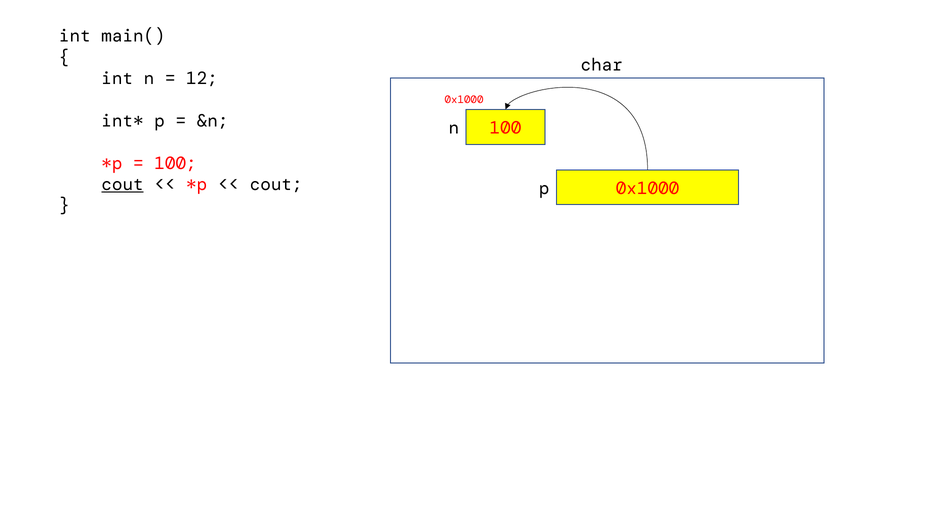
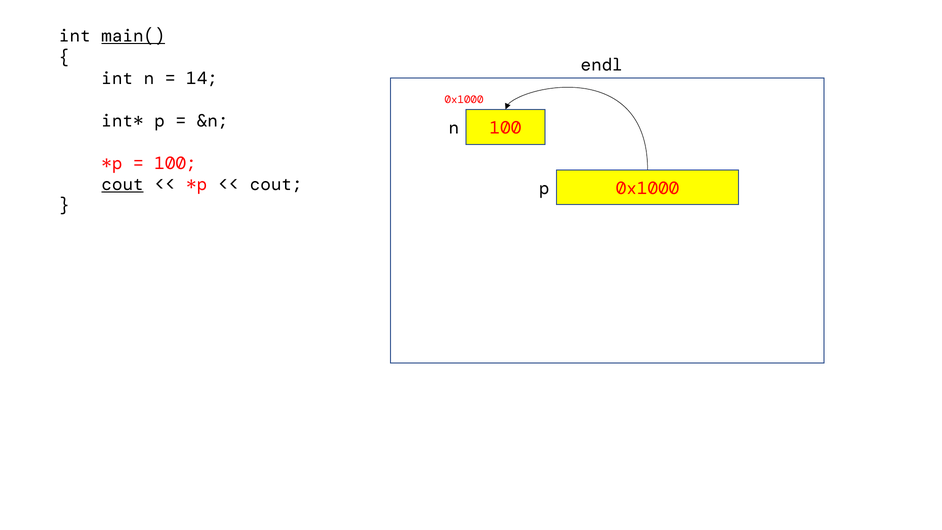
main( underline: none -> present
char: char -> endl
12: 12 -> 14
